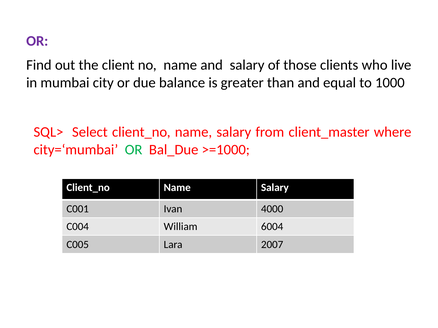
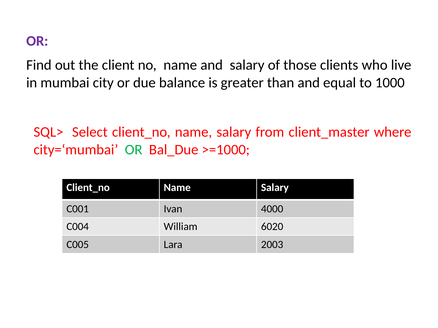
6004: 6004 -> 6020
2007: 2007 -> 2003
